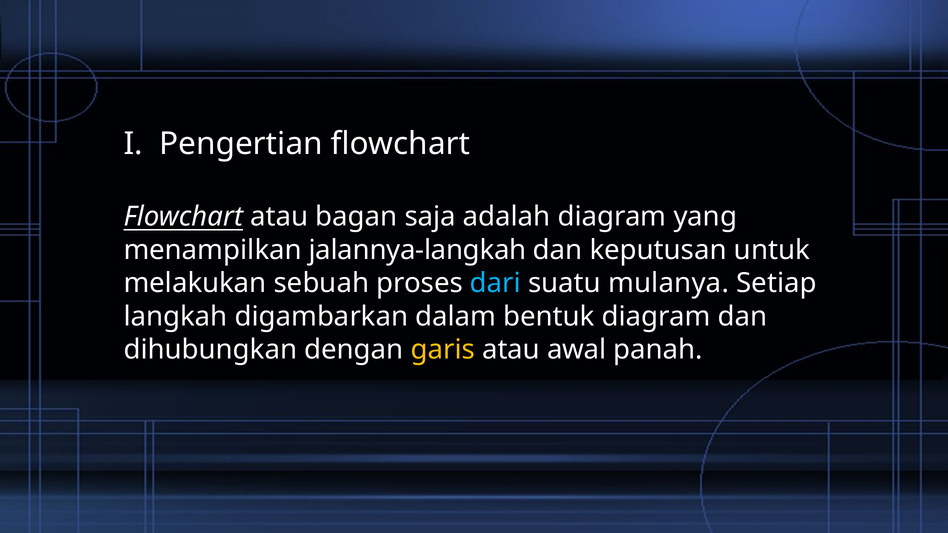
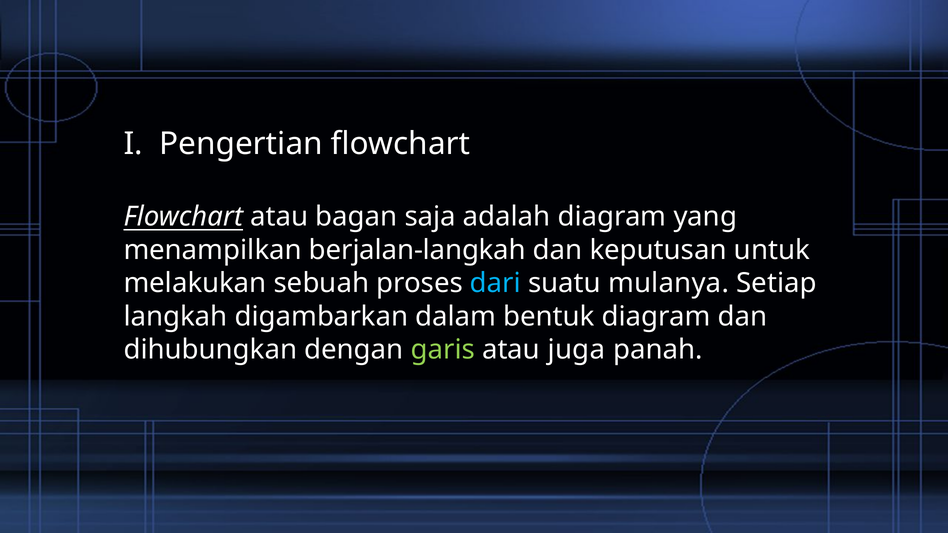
jalannya-langkah: jalannya-langkah -> berjalan-langkah
garis colour: yellow -> light green
awal: awal -> juga
